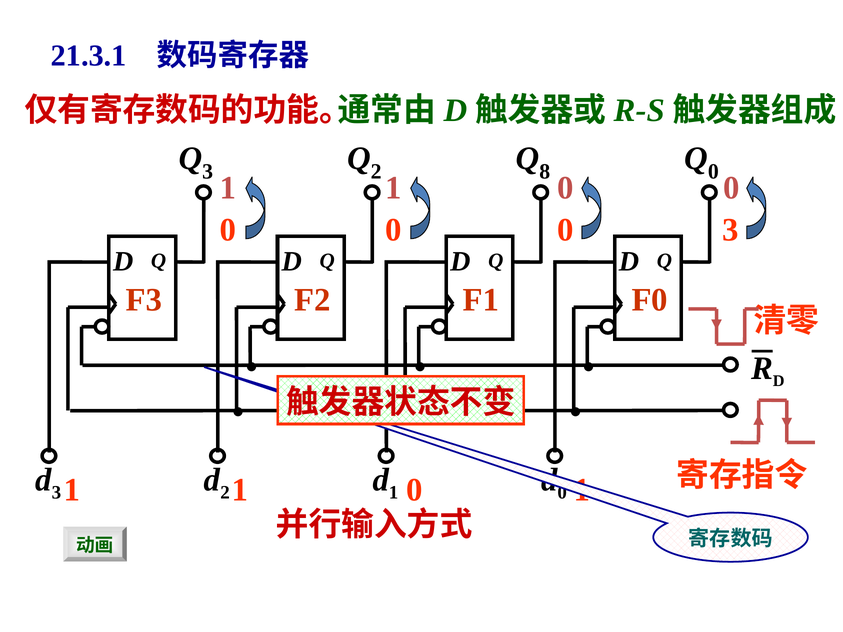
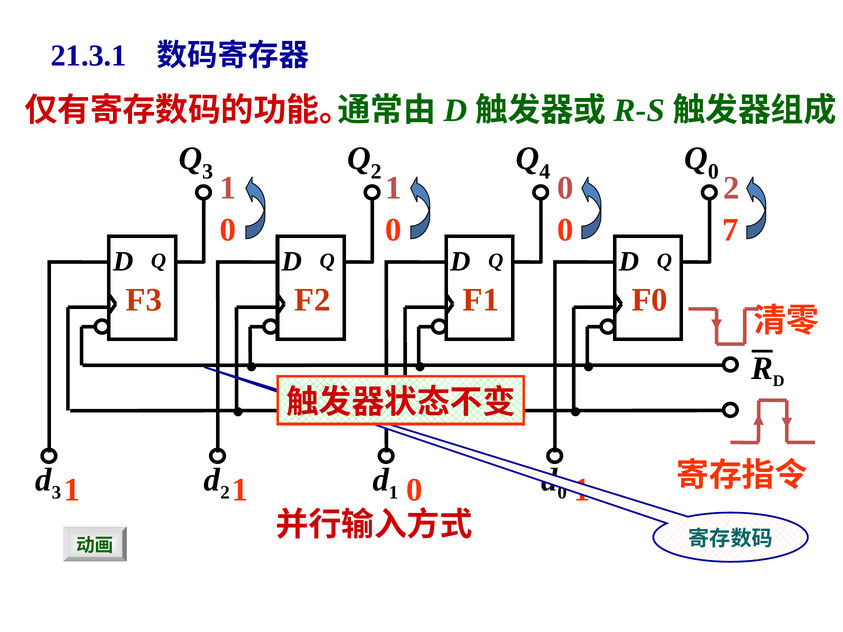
8: 8 -> 4
0 at (731, 188): 0 -> 2
0 3: 3 -> 7
